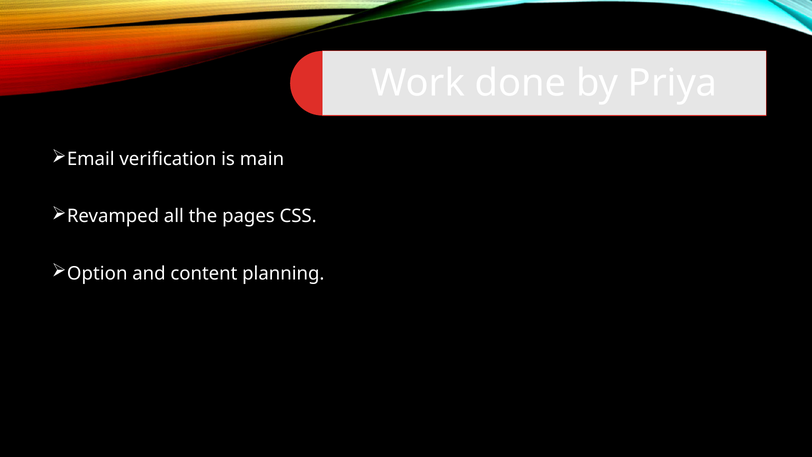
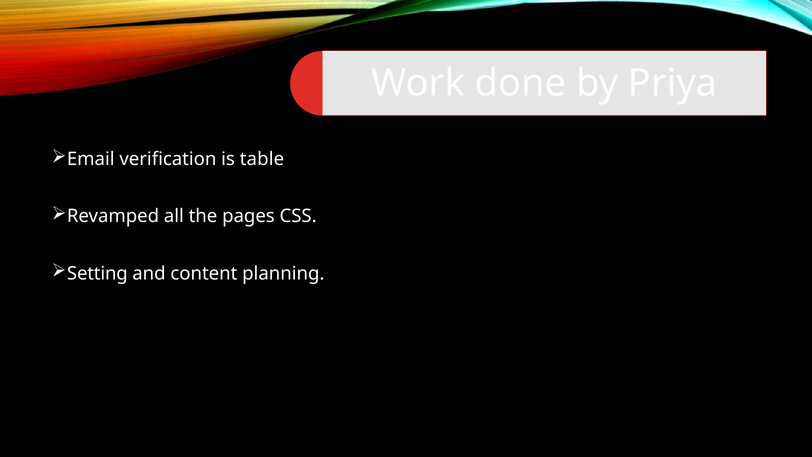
main: main -> table
Option: Option -> Setting
